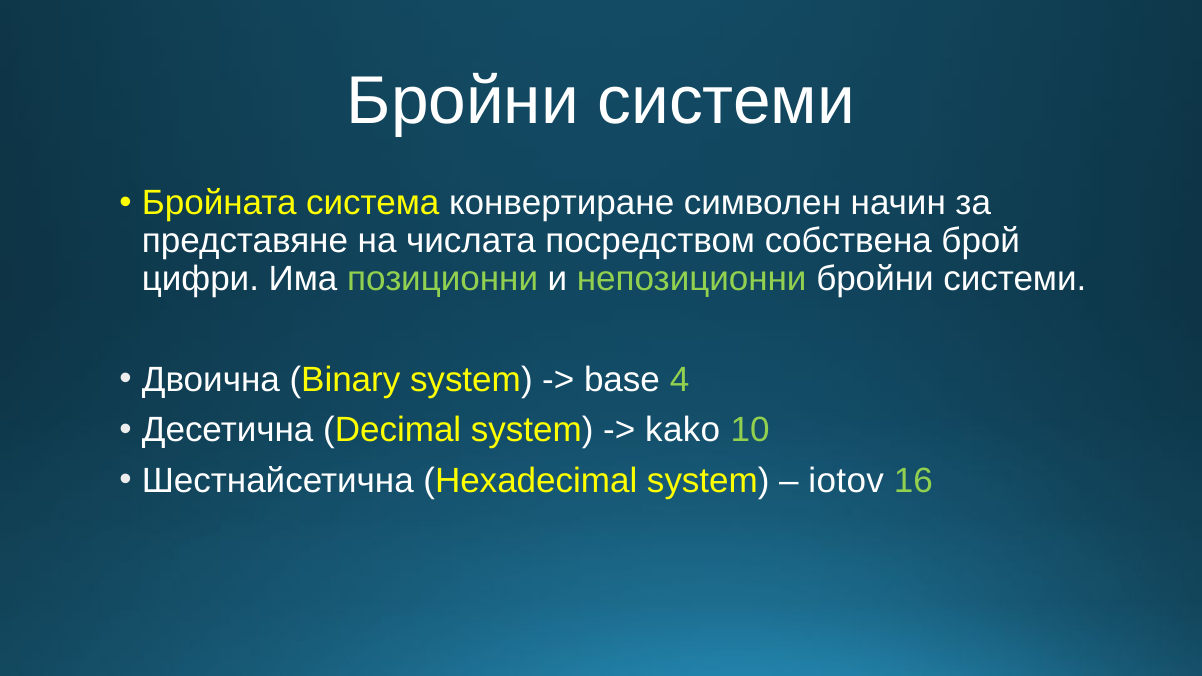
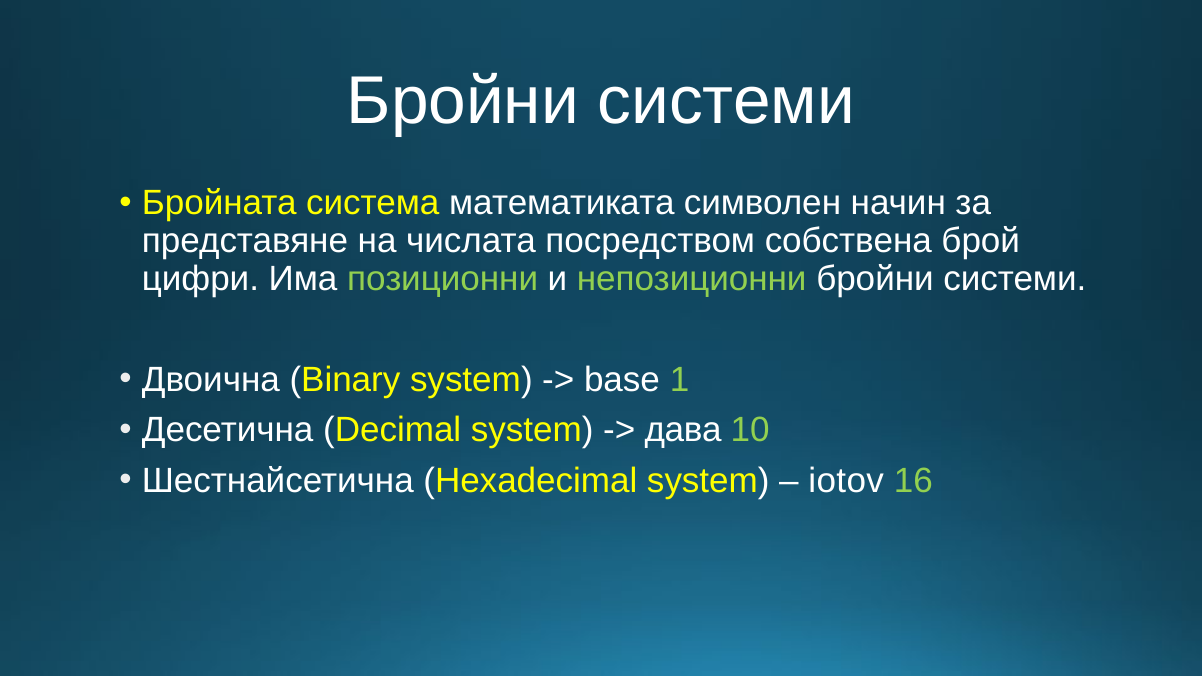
конвертиране: конвертиране -> математиката
4: 4 -> 1
kako: kako -> дава
